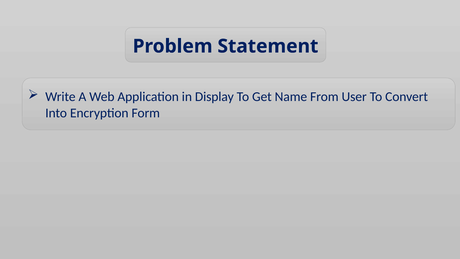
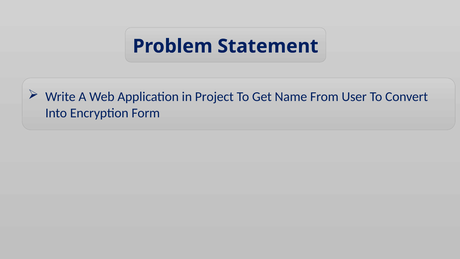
Display: Display -> Project
